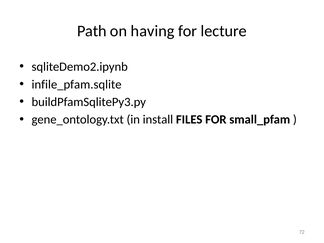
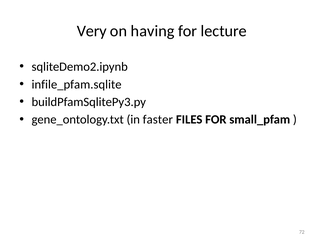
Path: Path -> Very
install: install -> faster
